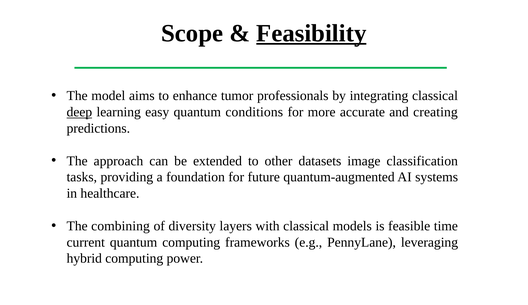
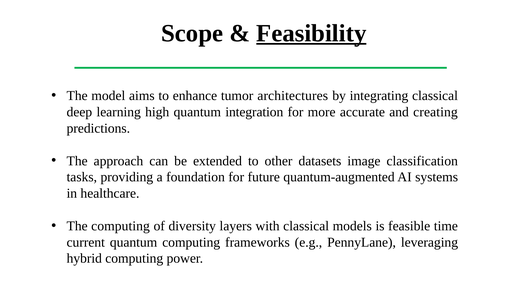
professionals: professionals -> architectures
deep underline: present -> none
easy: easy -> high
conditions: conditions -> integration
The combining: combining -> computing
